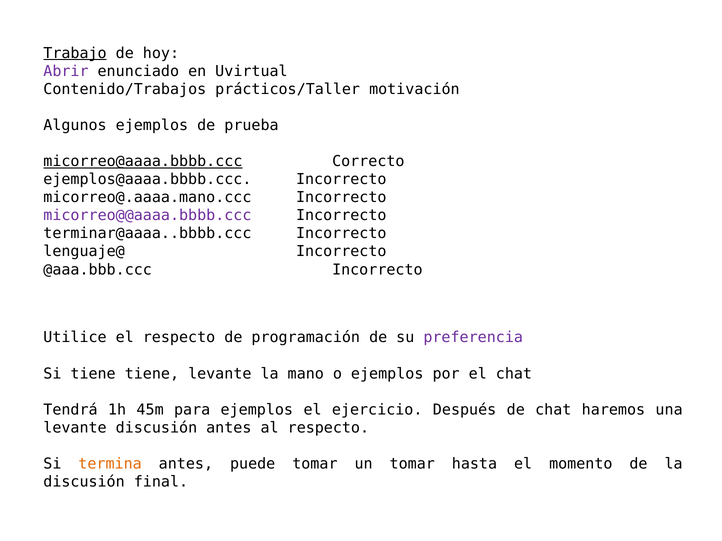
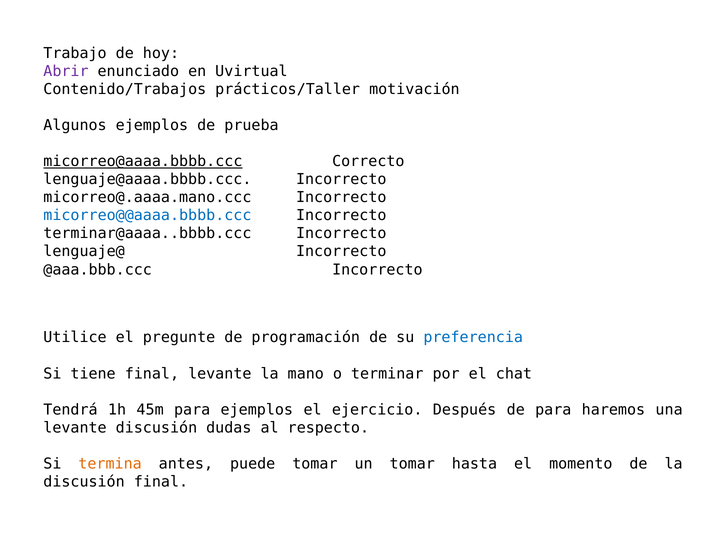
Trabajo underline: present -> none
ejemplos@aaaa.bbbb.ccc: ejemplos@aaaa.bbbb.ccc -> lenguaje@aaaa.bbbb.ccc
micorreo@@aaaa.bbbb.ccc colour: purple -> blue
el respecto: respecto -> pregunte
preferencia colour: purple -> blue
tiene tiene: tiene -> final
o ejemplos: ejemplos -> terminar
de chat: chat -> para
discusión antes: antes -> dudas
